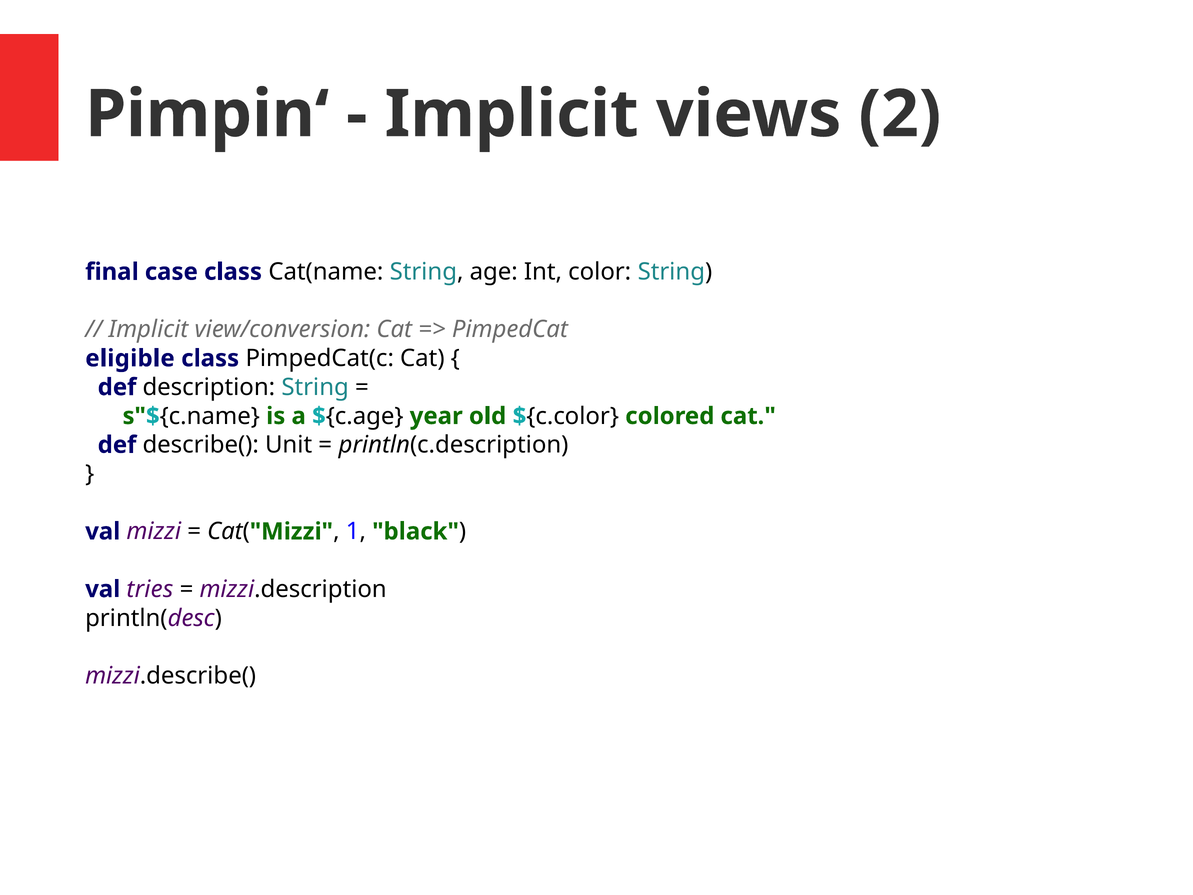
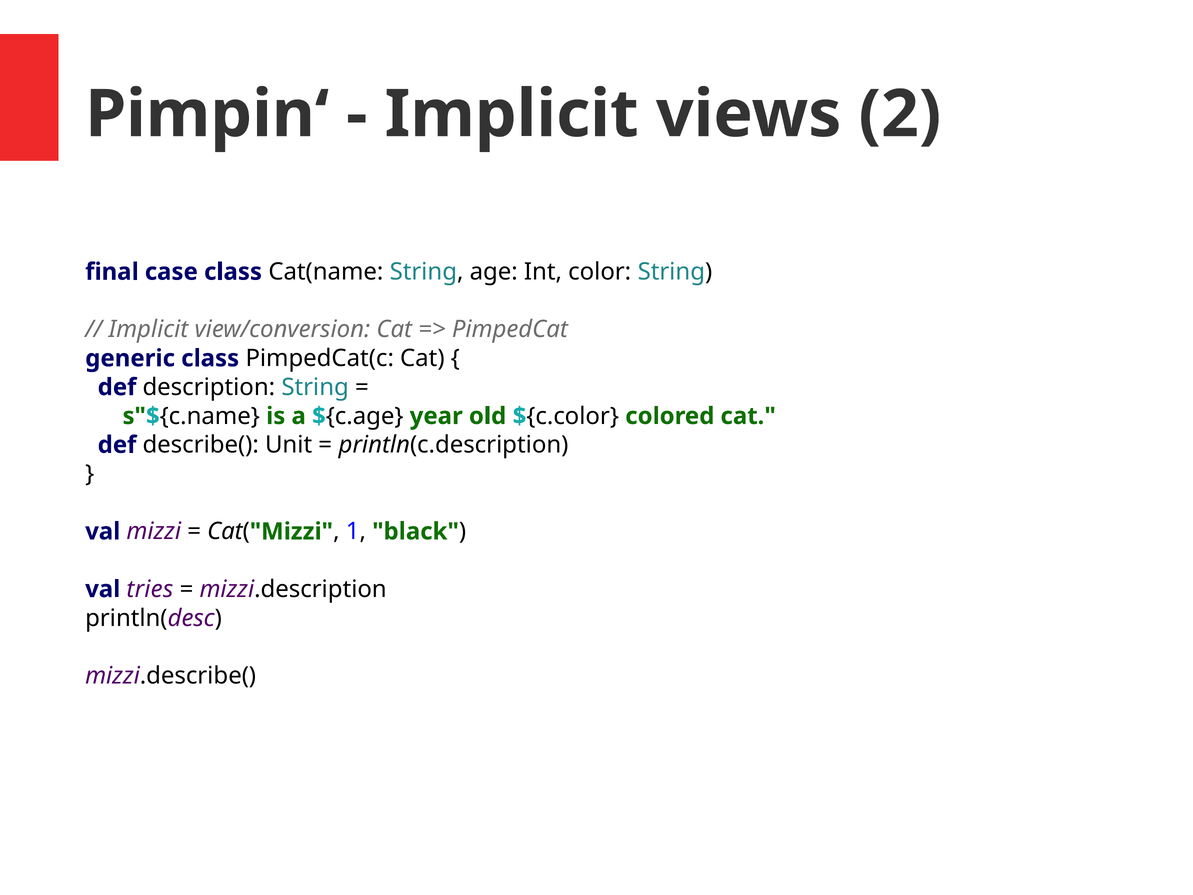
eligible: eligible -> generic
